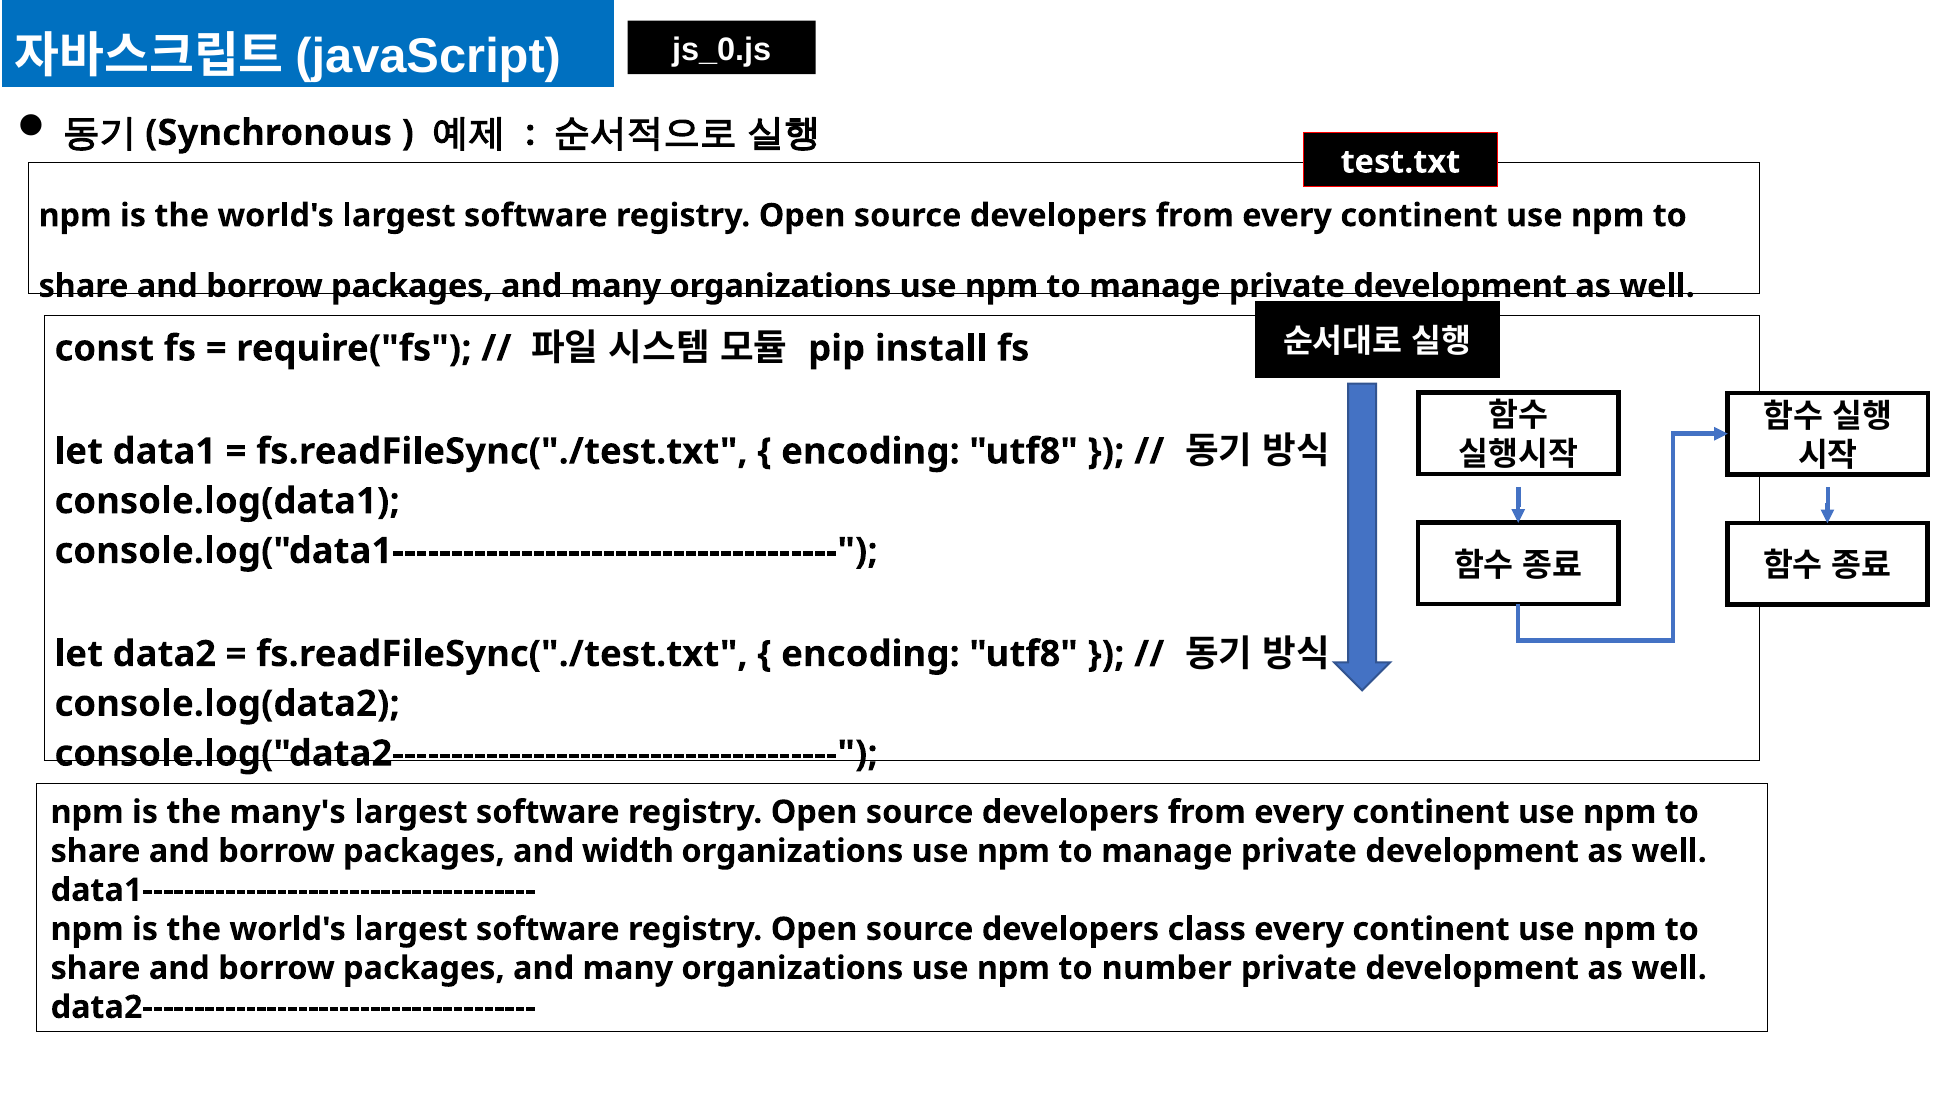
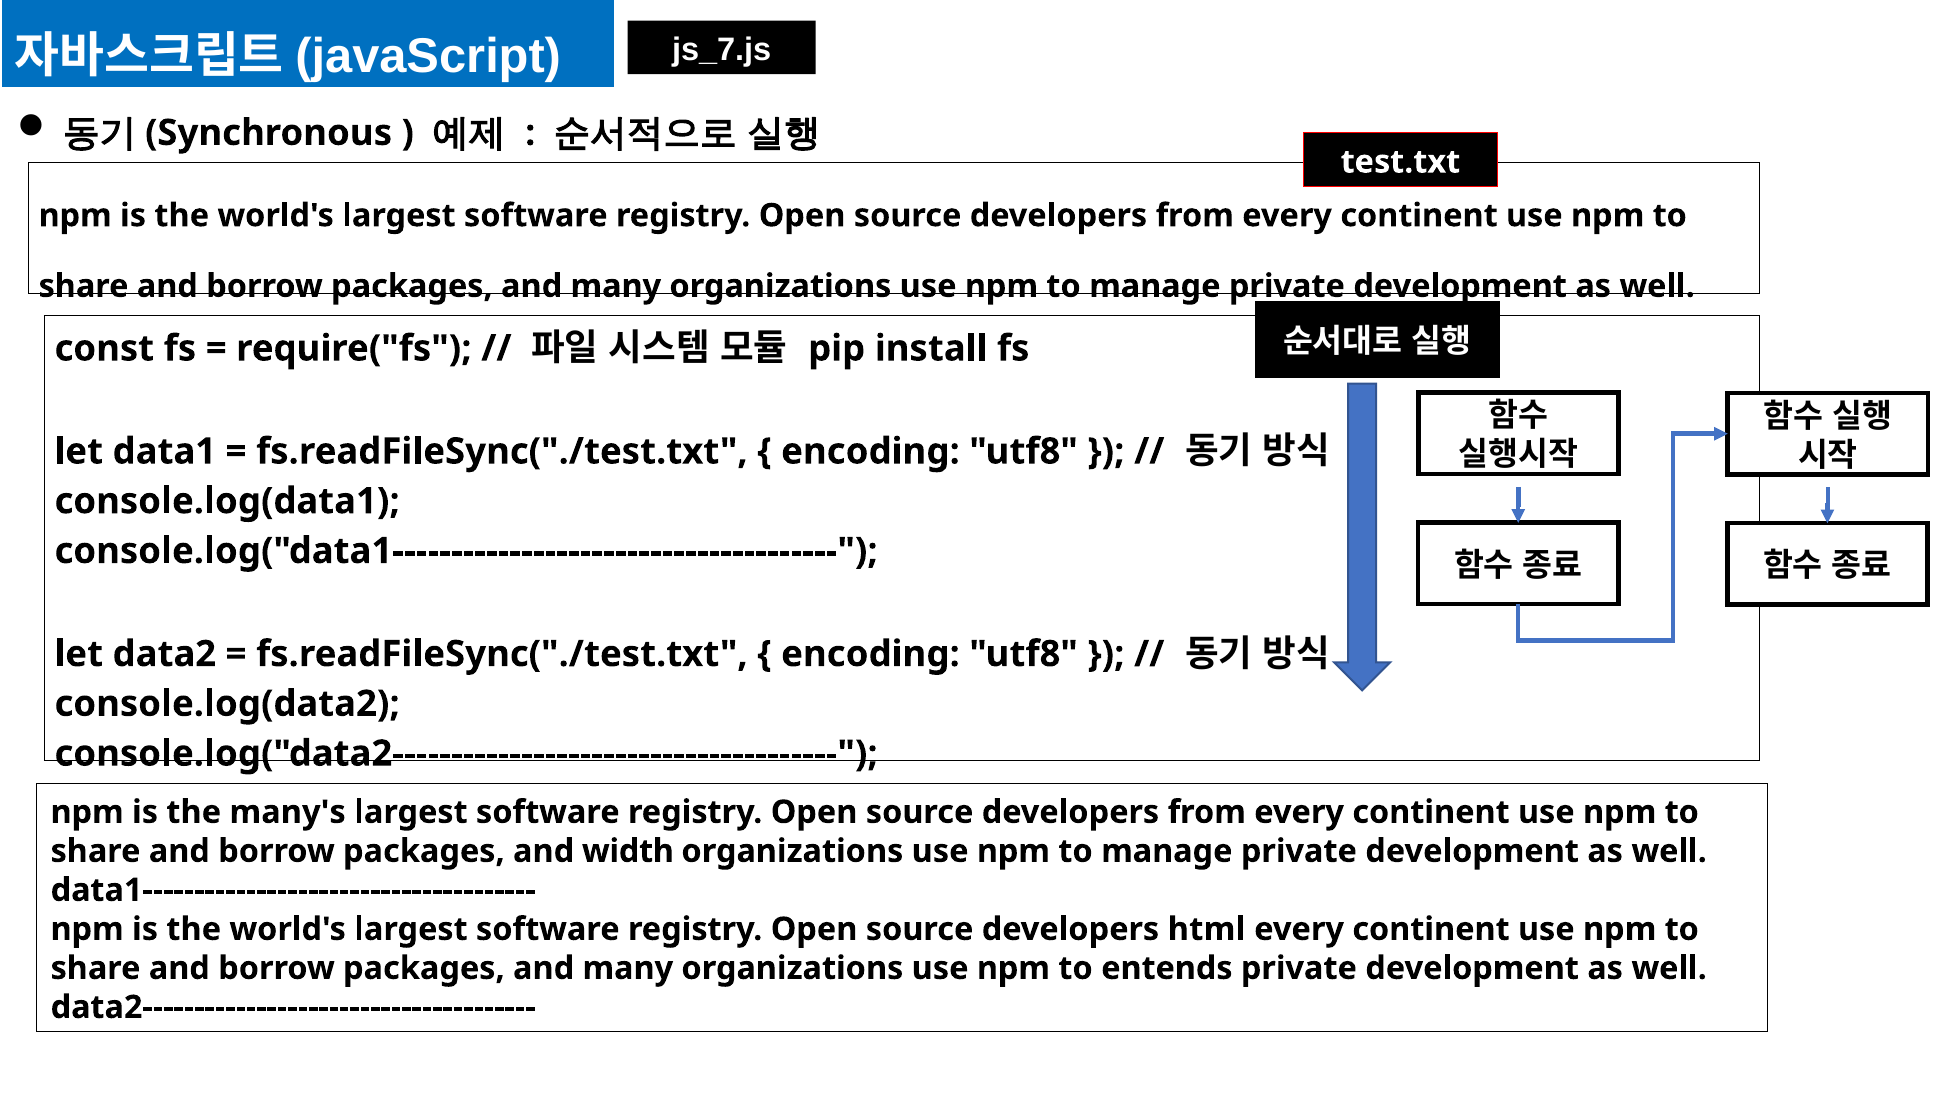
js_0.js: js_0.js -> js_7.js
class: class -> html
number: number -> entends
